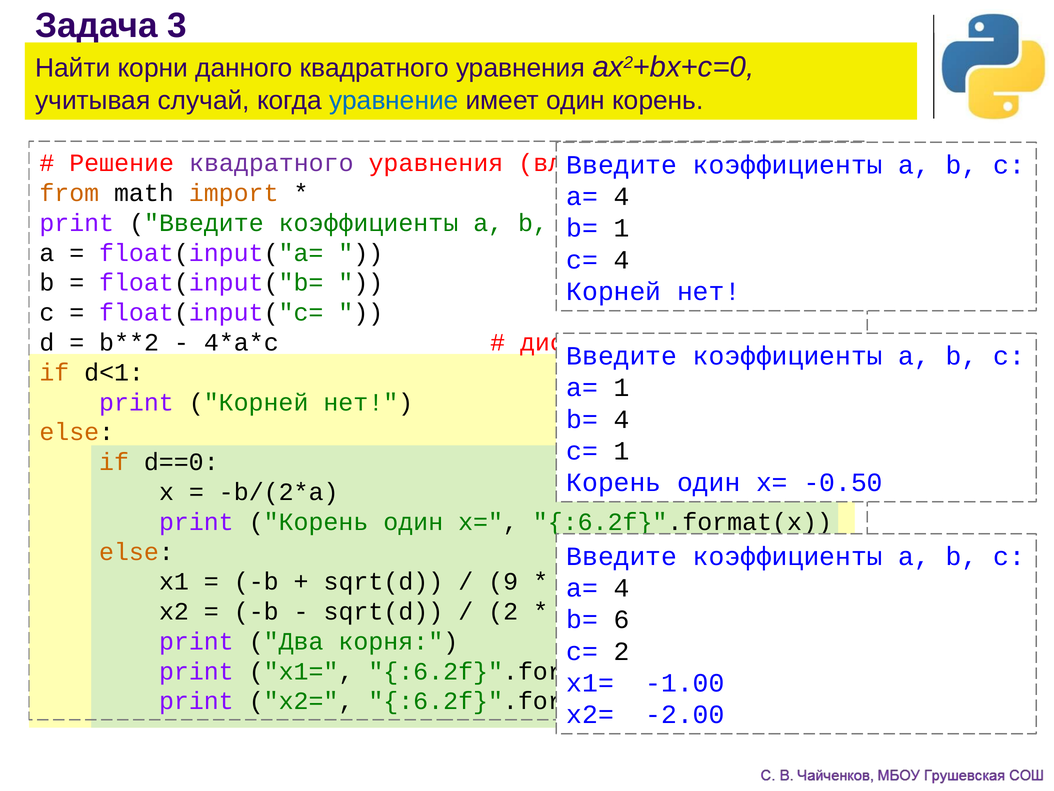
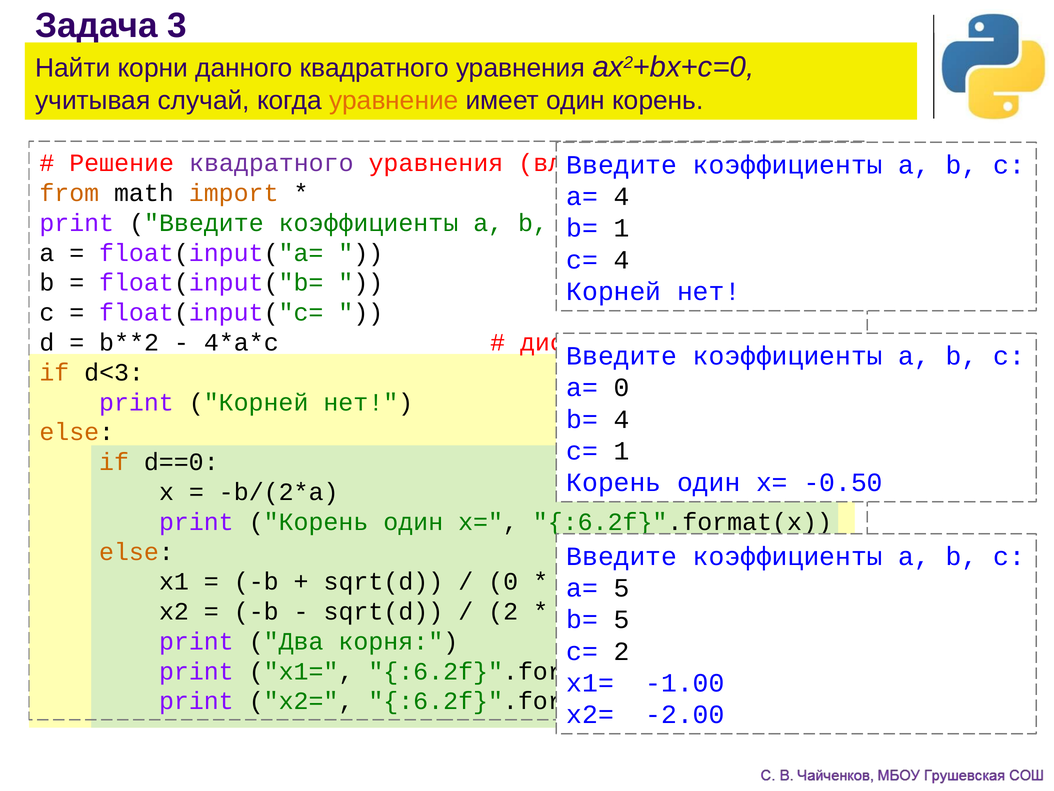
уравнение colour: blue -> orange
d<1: d<1 -> d<3
a= 1: 1 -> 0
9 at (503, 581): 9 -> 0
4 at (622, 588): 4 -> 5
6 at (622, 619): 6 -> 5
